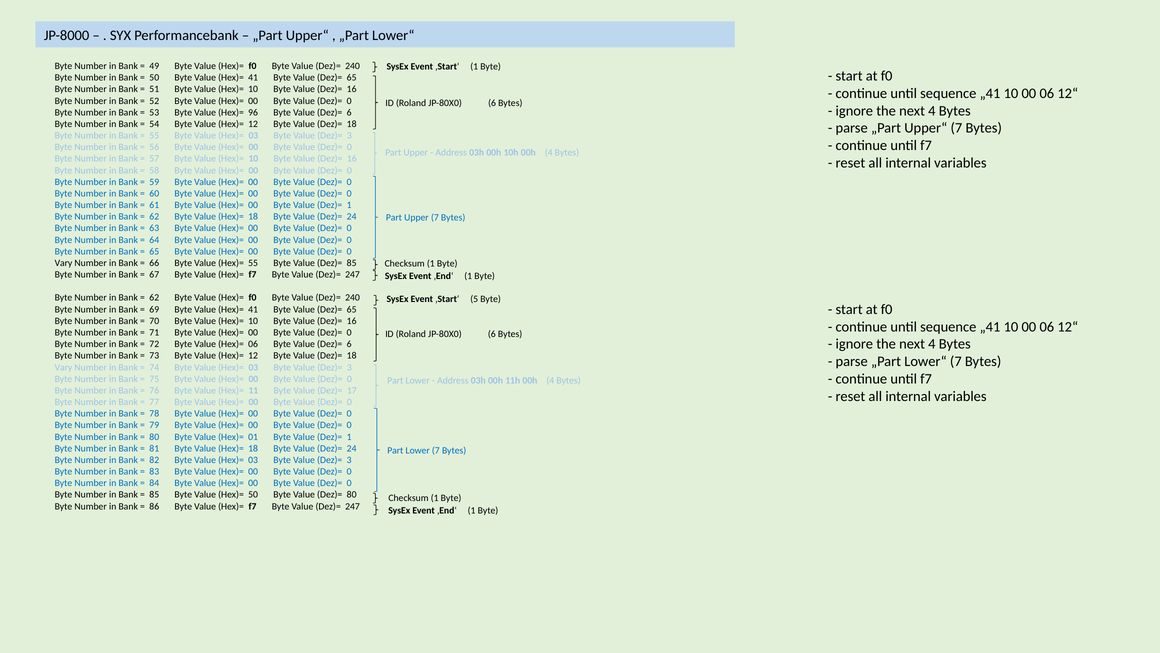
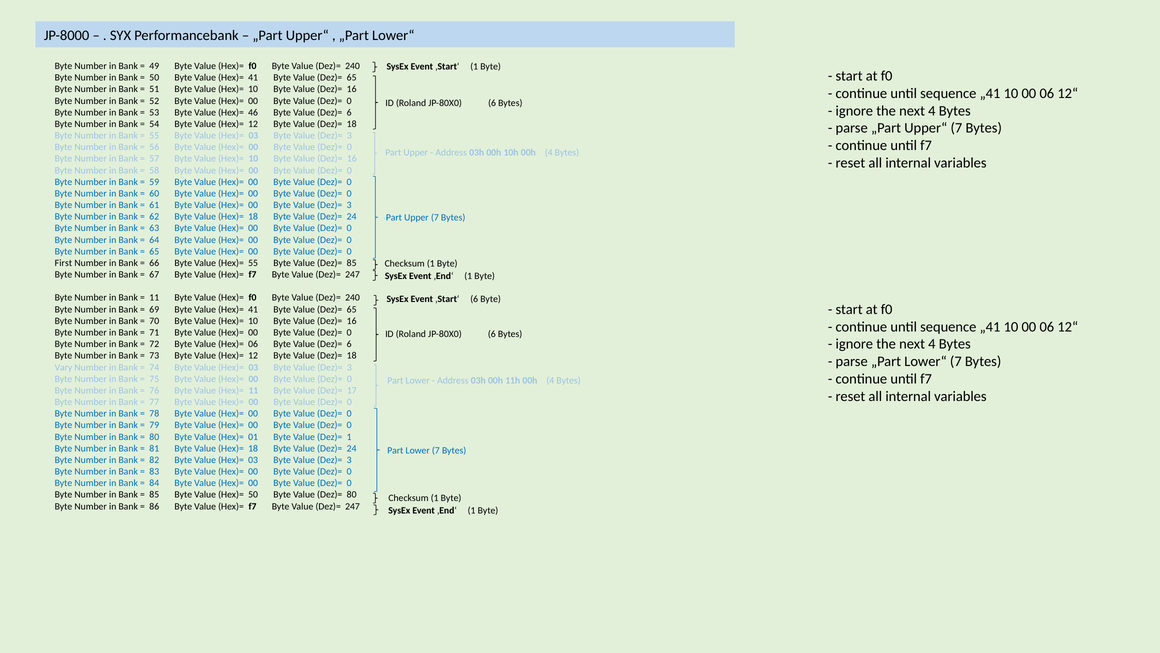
96: 96 -> 46
1 at (349, 205): 1 -> 3
Vary at (64, 263): Vary -> First
62 at (154, 298): 62 -> 11
‚Start‘ 5: 5 -> 6
